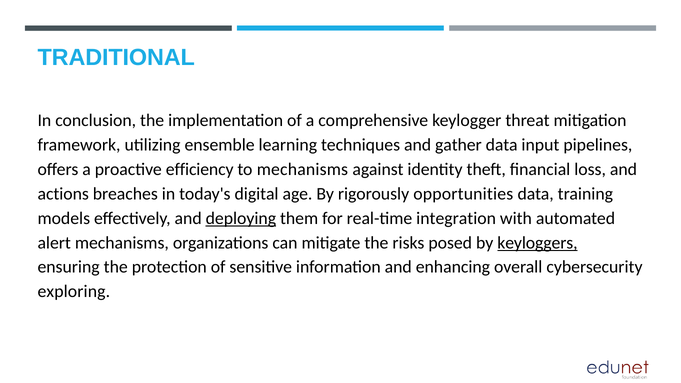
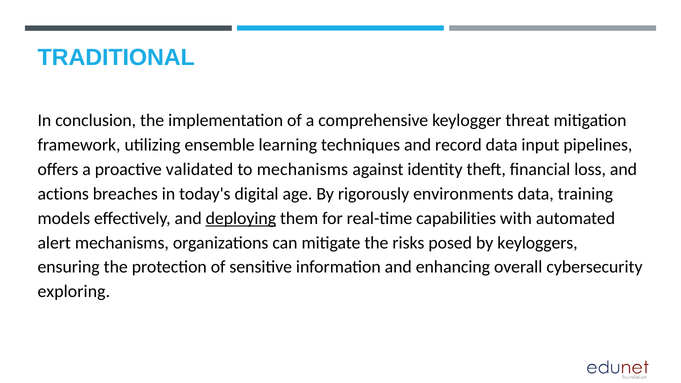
gather: gather -> record
efficiency: efficiency -> validated
opportunities: opportunities -> environments
integration: integration -> capabilities
keyloggers underline: present -> none
